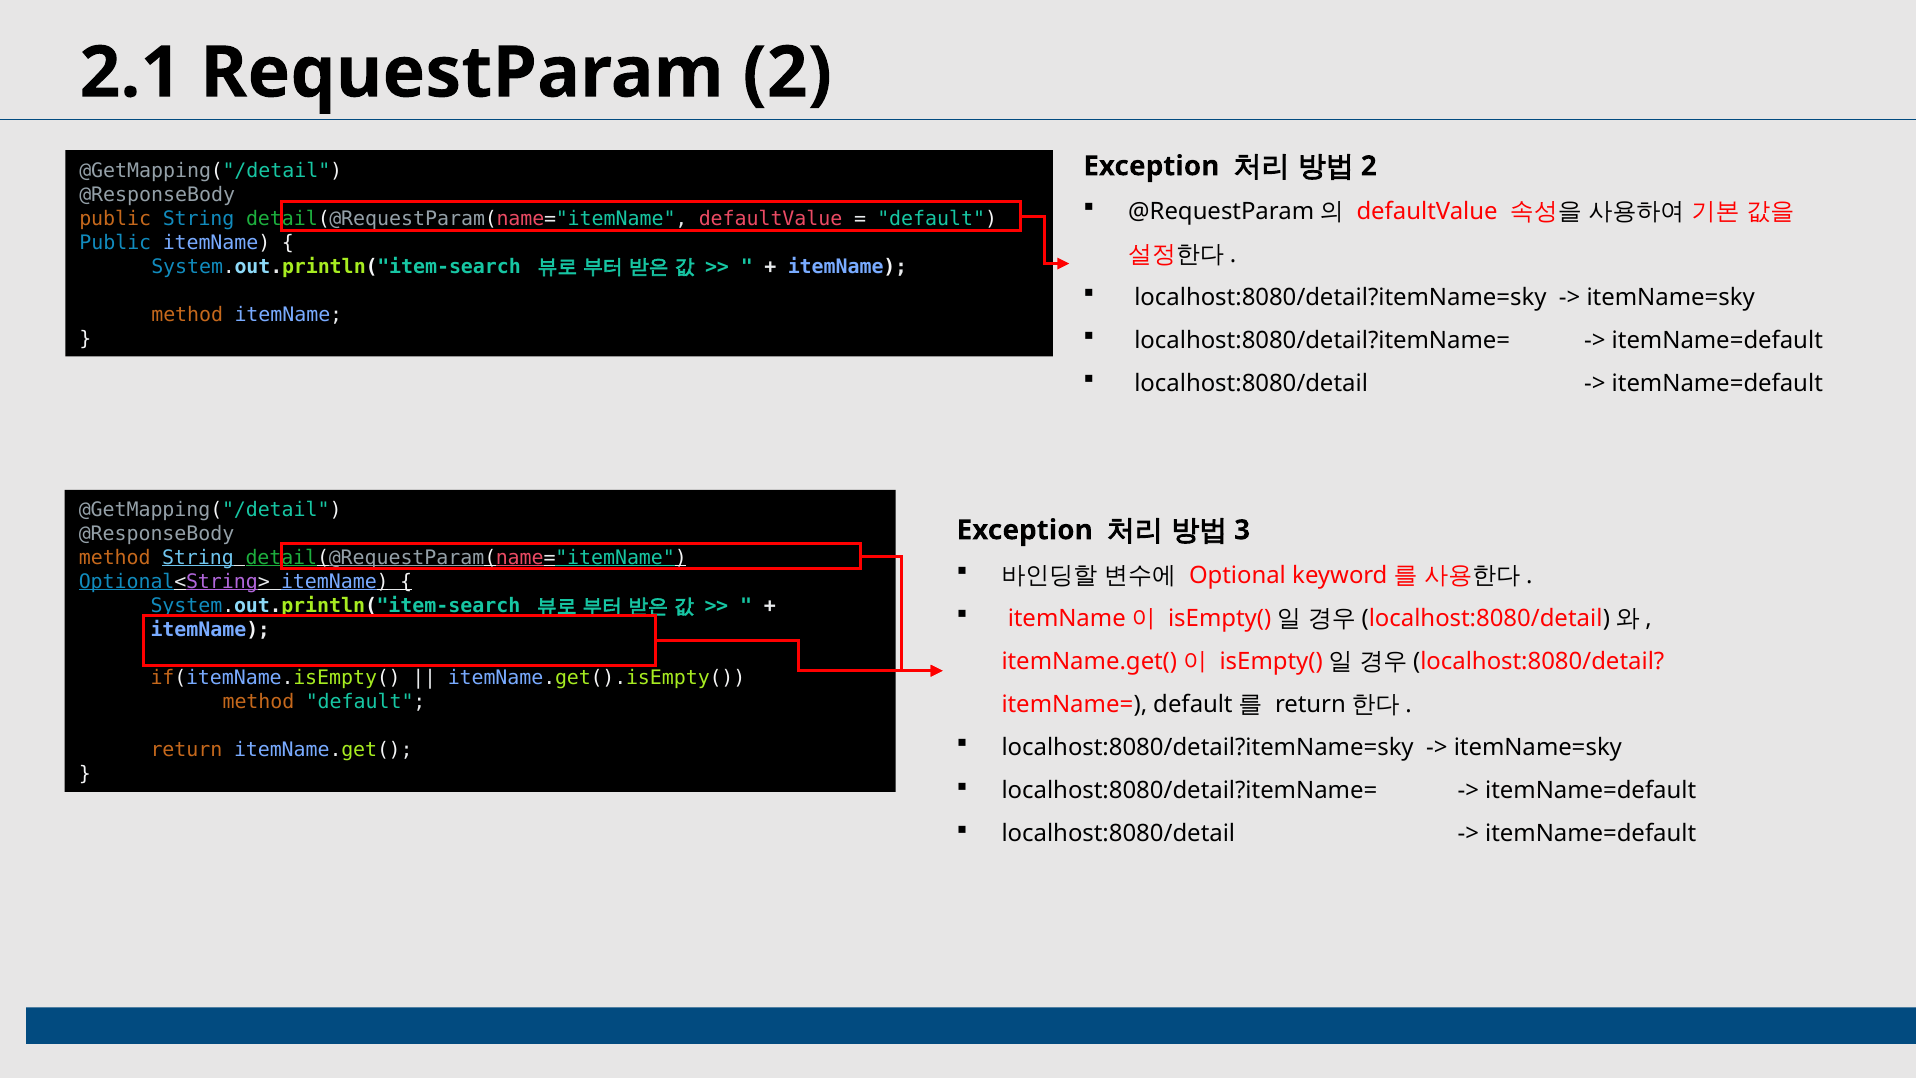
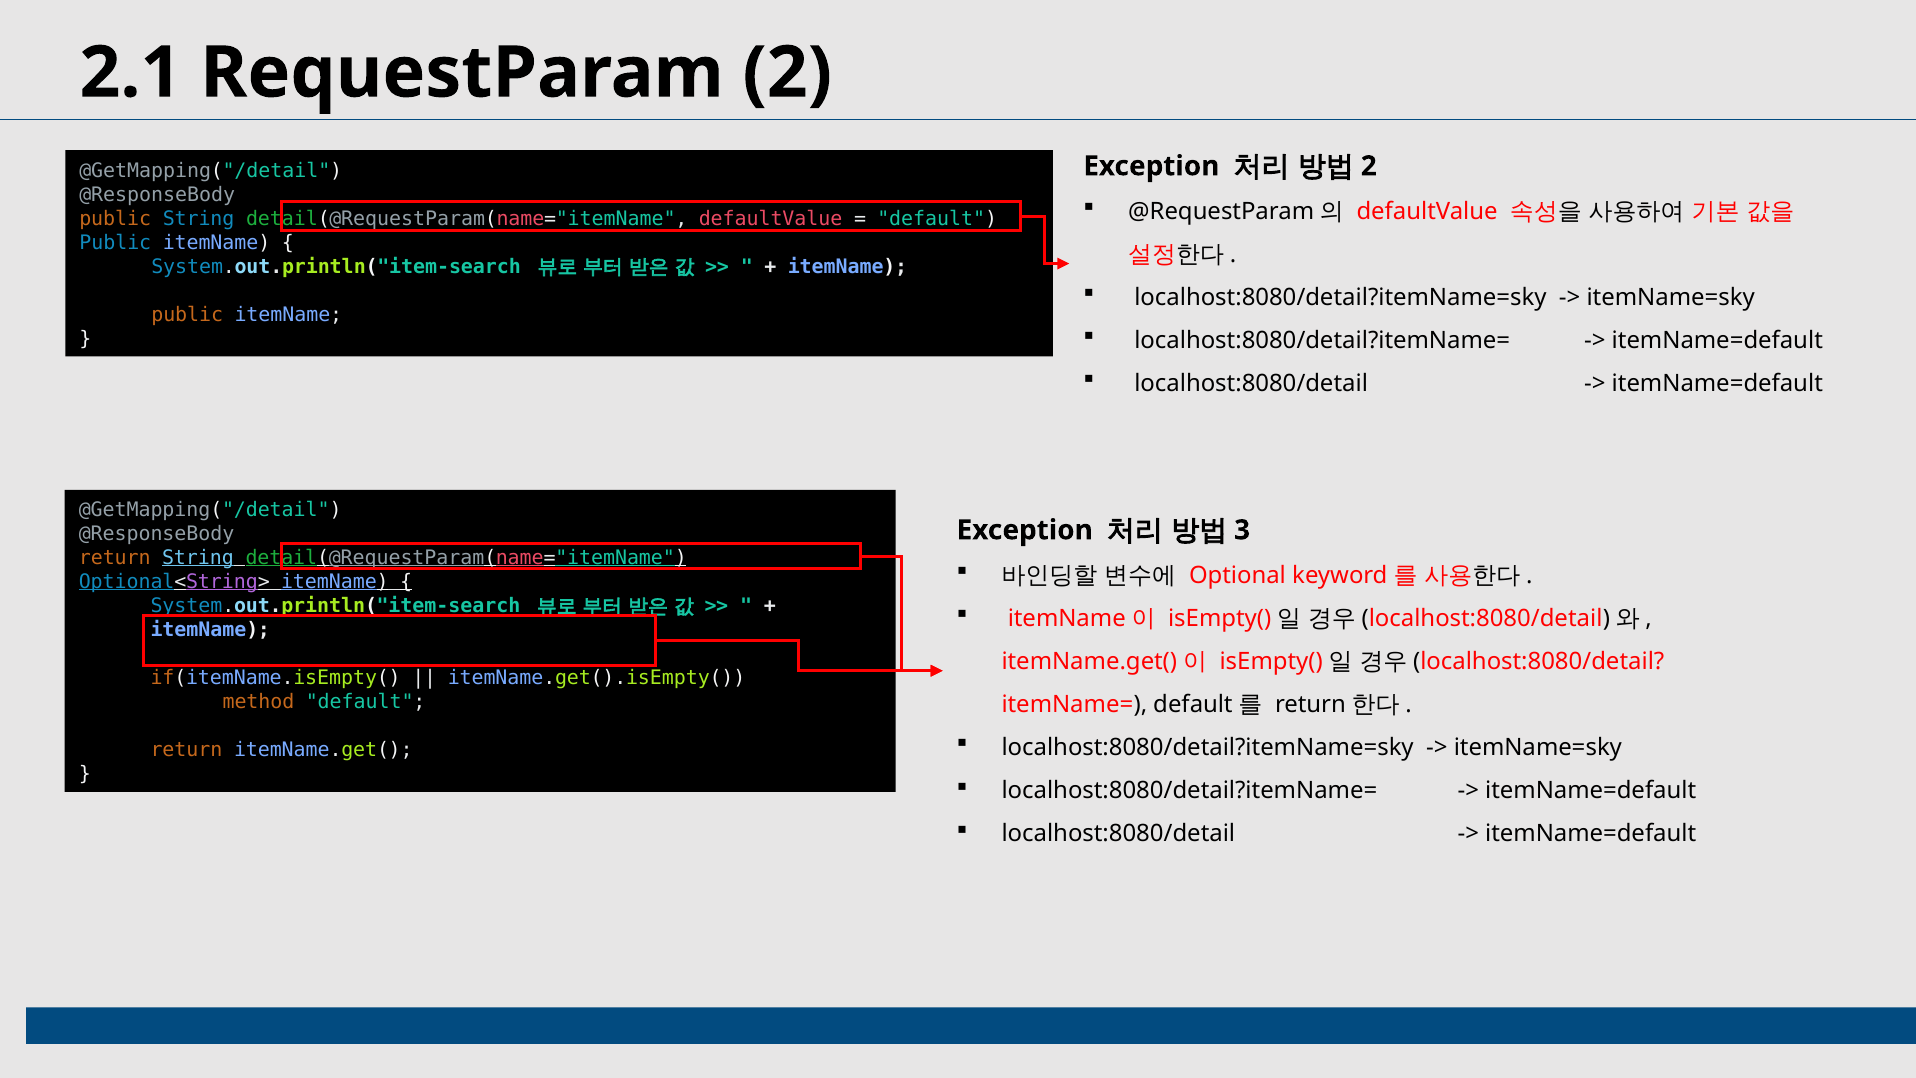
method at (187, 315): method -> public
method at (115, 558): method -> return
